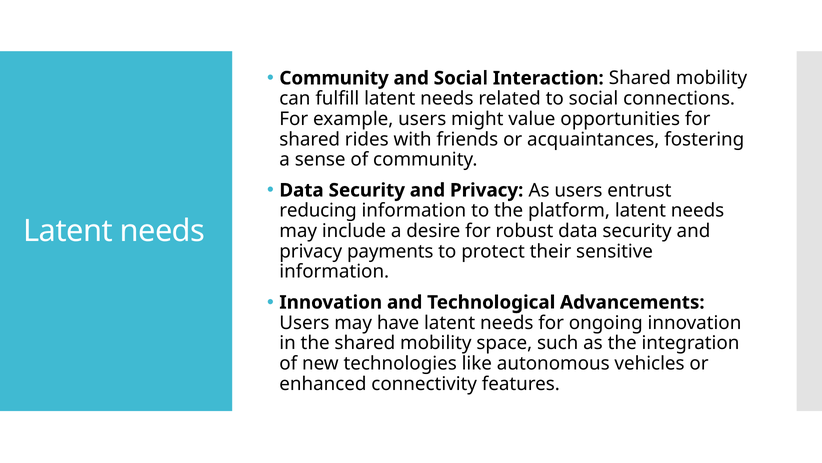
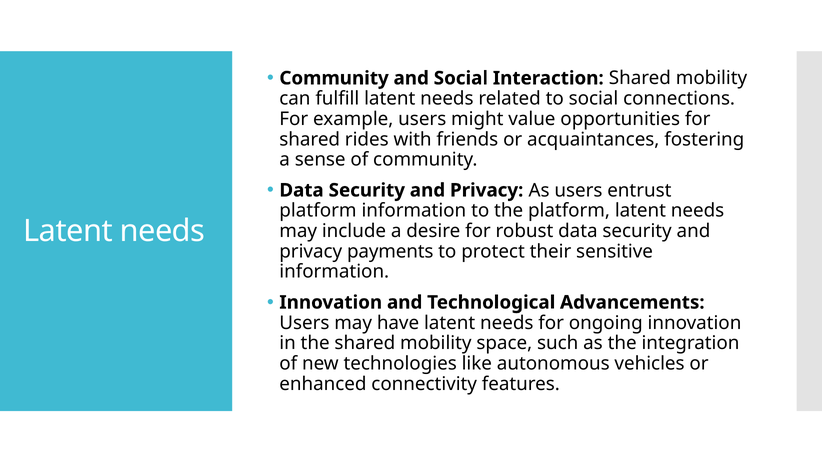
reducing at (318, 210): reducing -> platform
